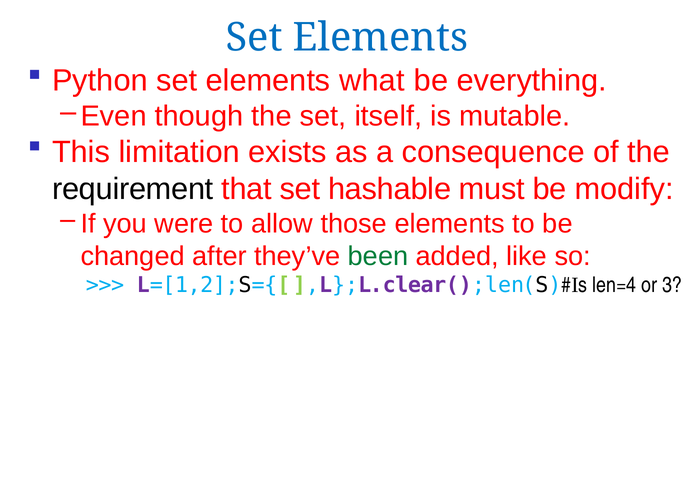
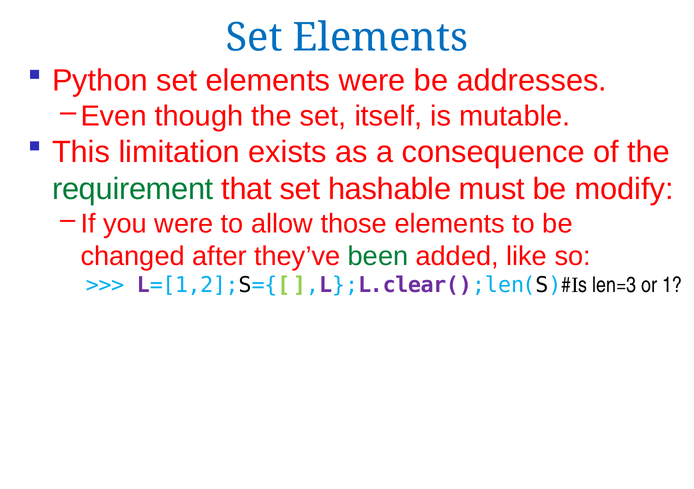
elements what: what -> were
everything: everything -> addresses
requirement colour: black -> green
len=4: len=4 -> len=3
3: 3 -> 1
